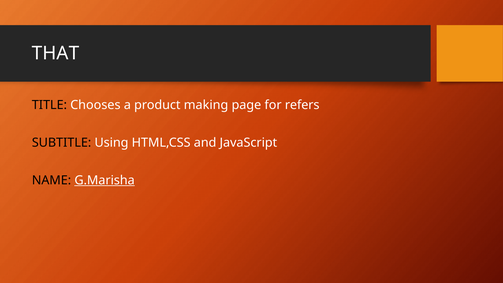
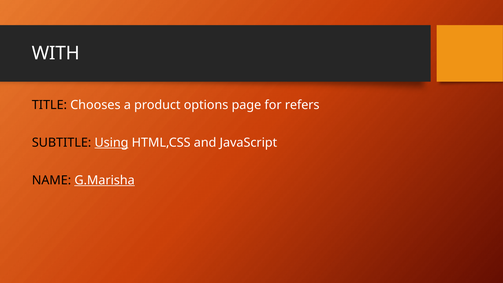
THAT: THAT -> WITH
making: making -> options
Using underline: none -> present
